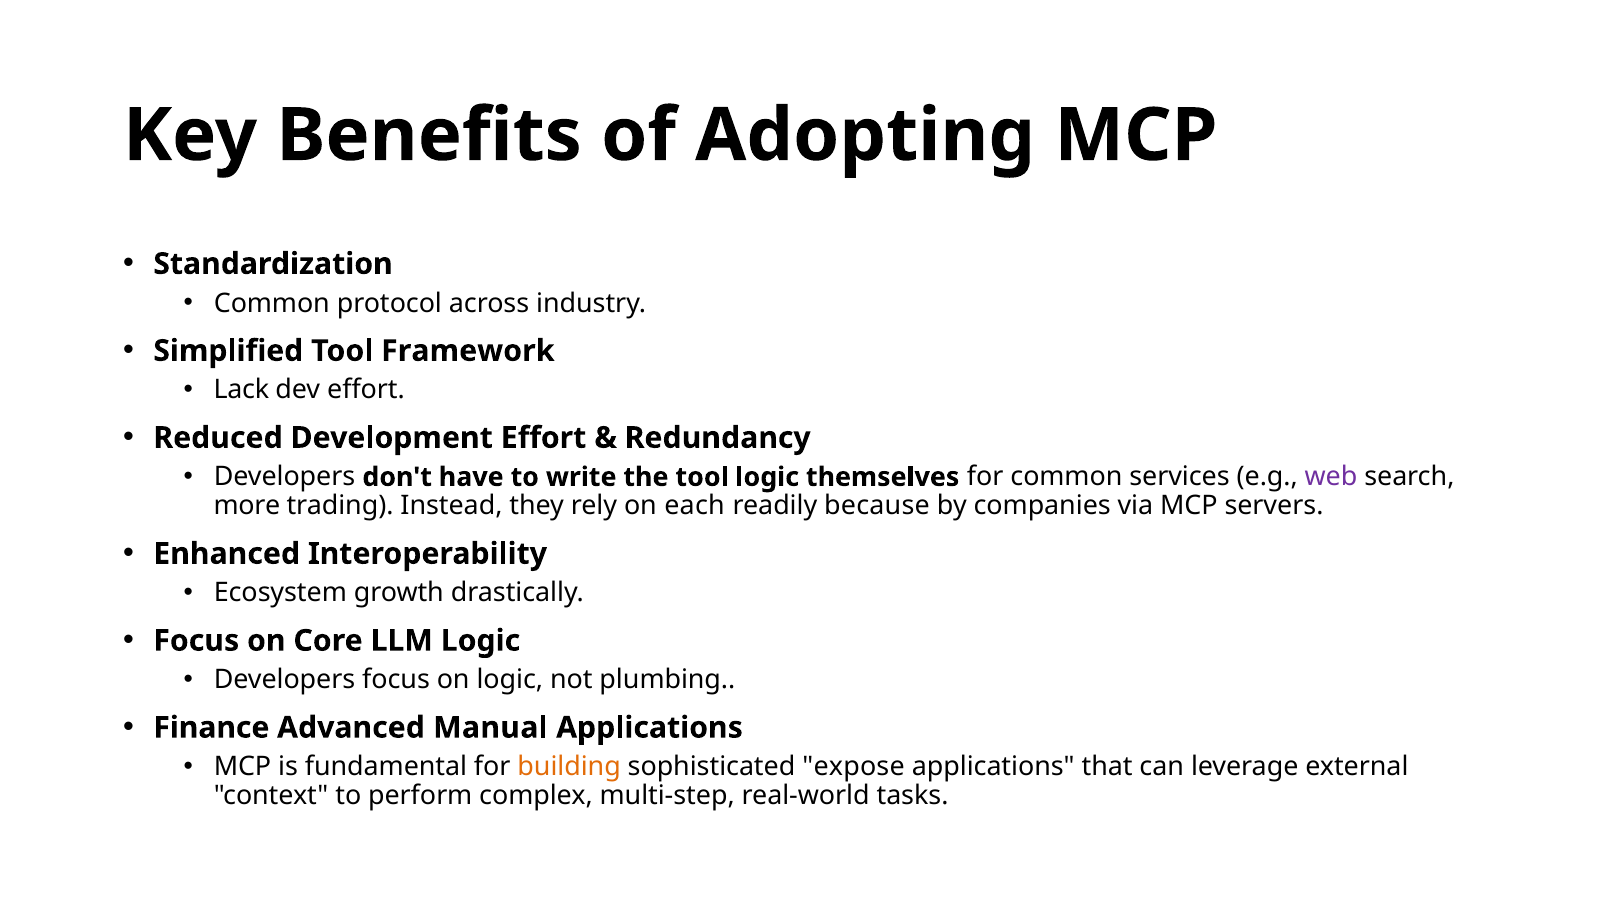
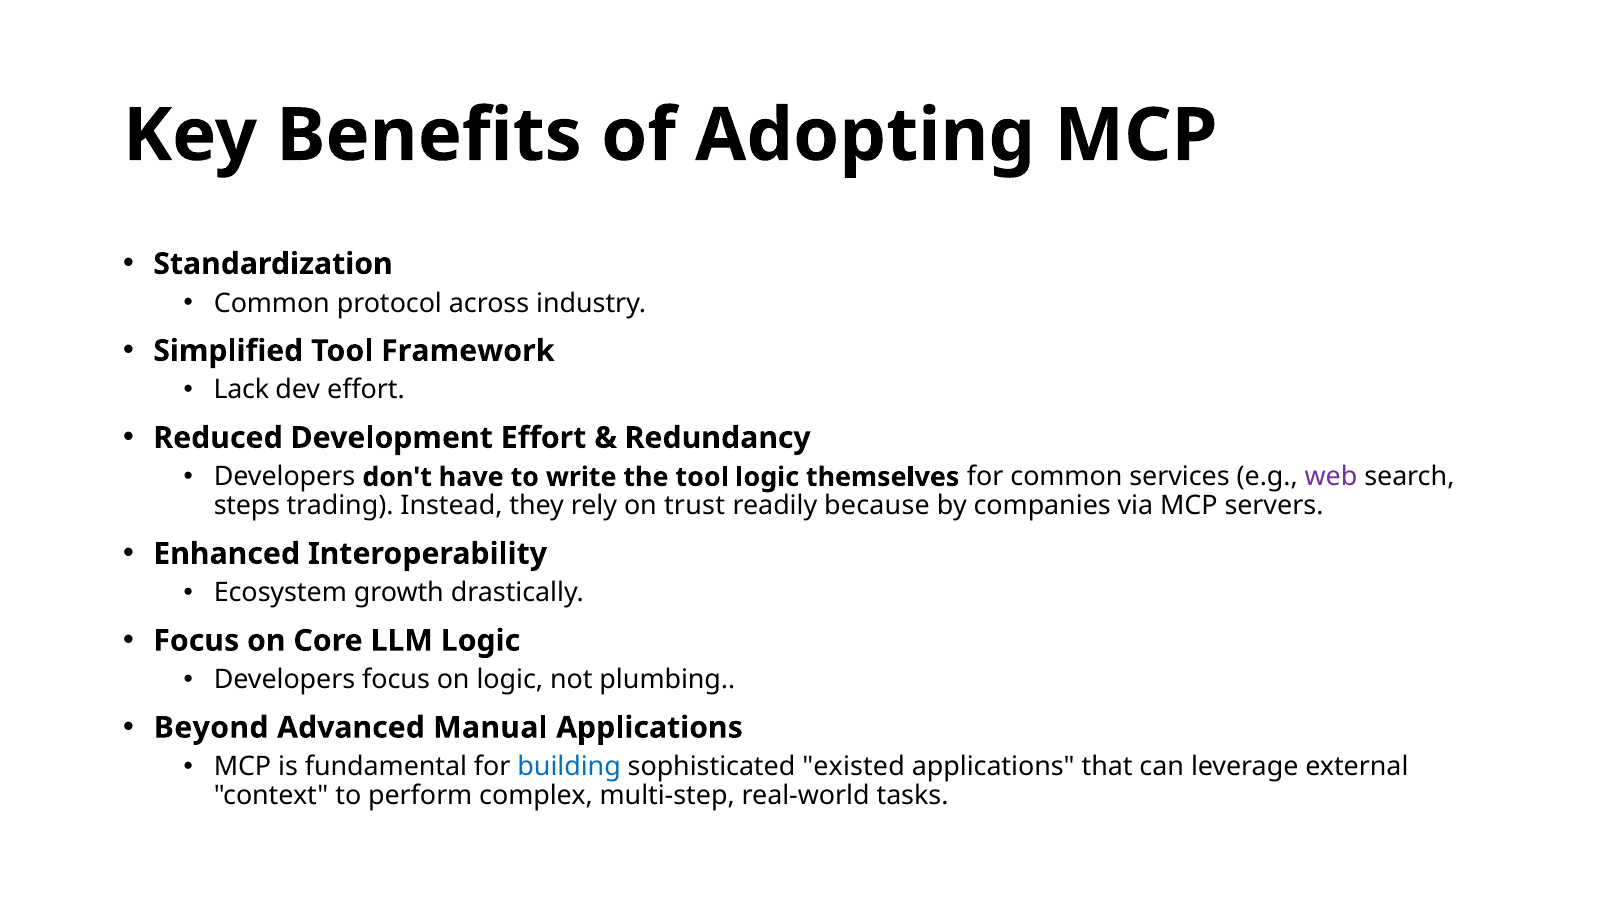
more: more -> steps
each: each -> trust
Finance: Finance -> Beyond
building colour: orange -> blue
expose: expose -> existed
